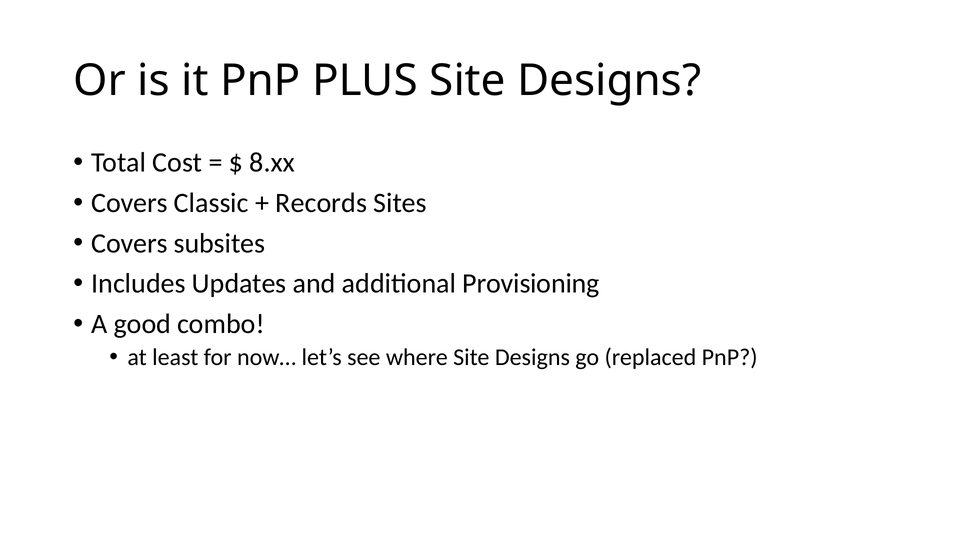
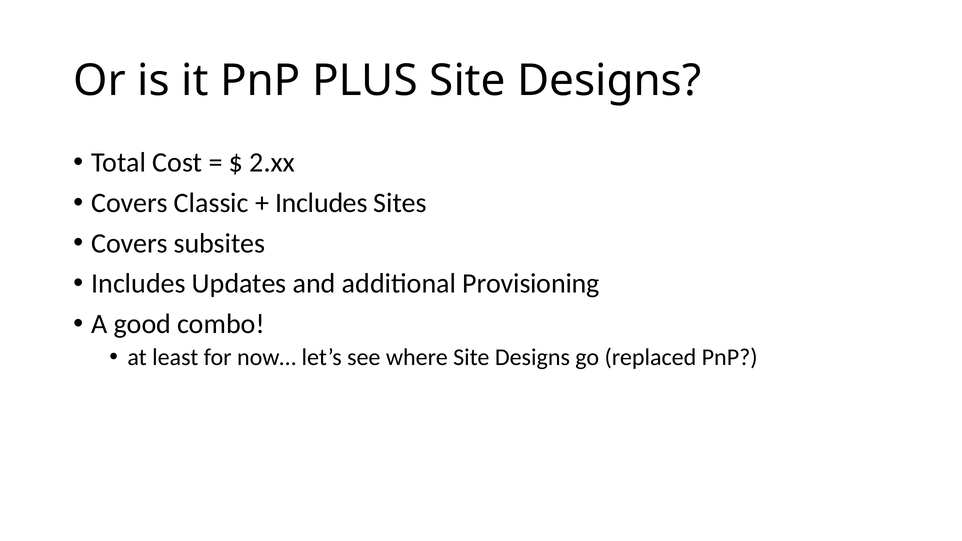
8.xx: 8.xx -> 2.xx
Records at (321, 203): Records -> Includes
